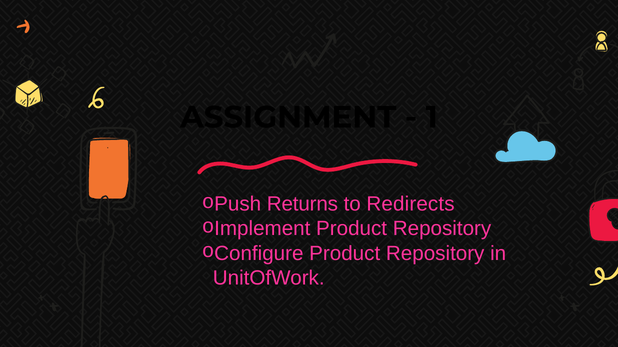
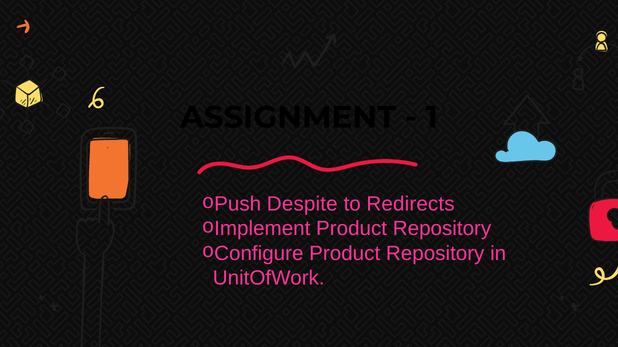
Returns: Returns -> Despite
